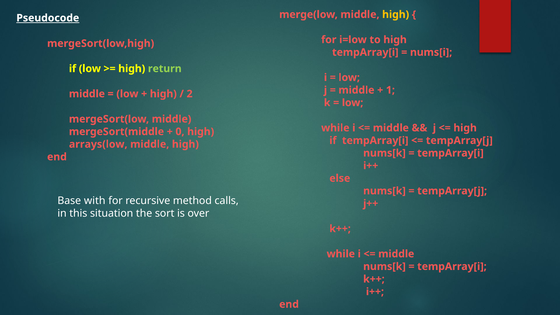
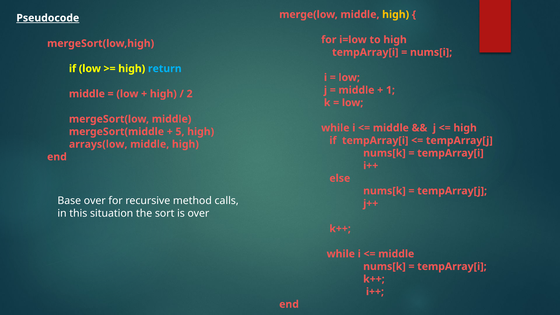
return colour: light green -> light blue
0: 0 -> 5
Base with: with -> over
